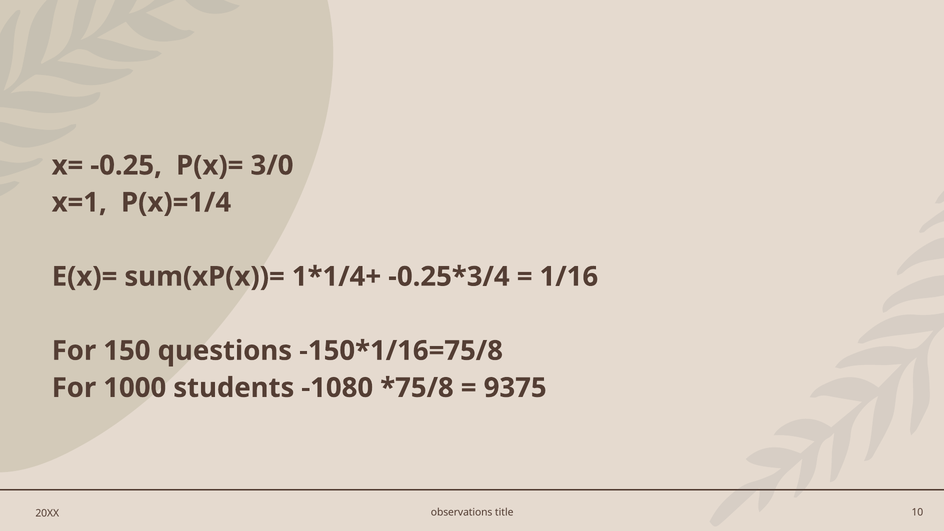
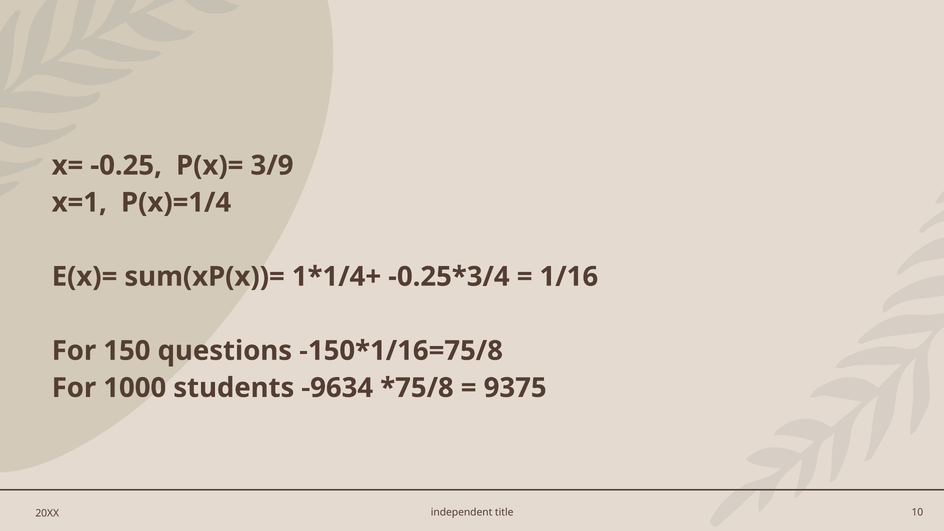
3/0: 3/0 -> 3/9
-1080: -1080 -> -9634
observations: observations -> independent
